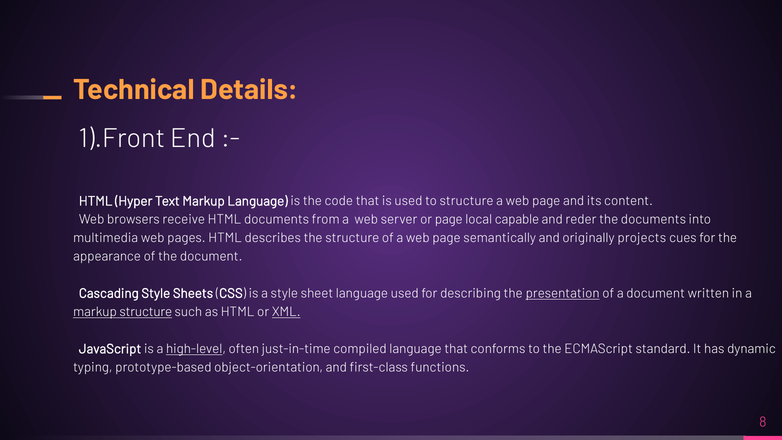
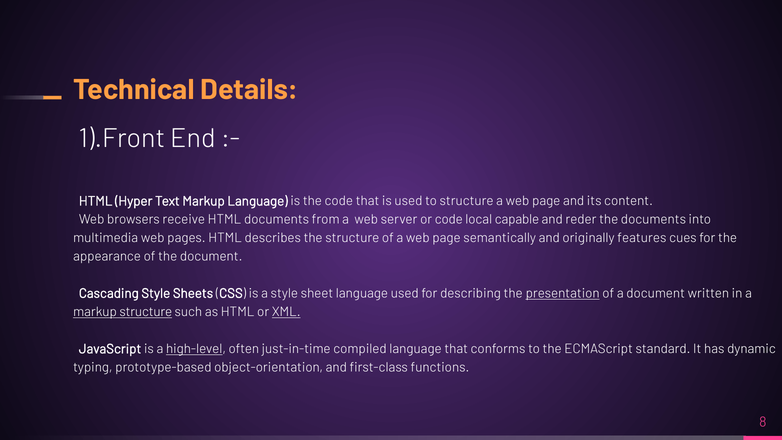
or page: page -> code
projects: projects -> features
